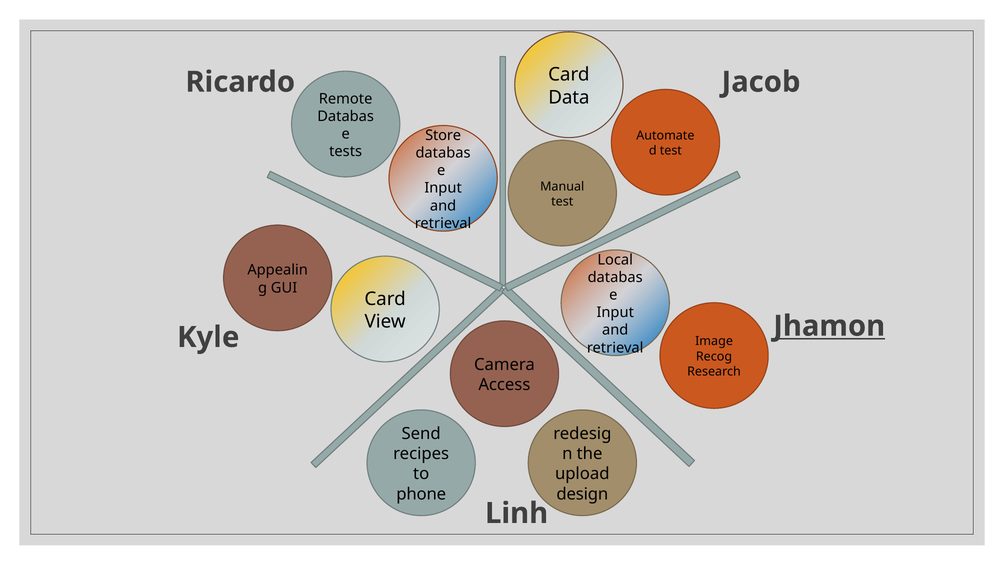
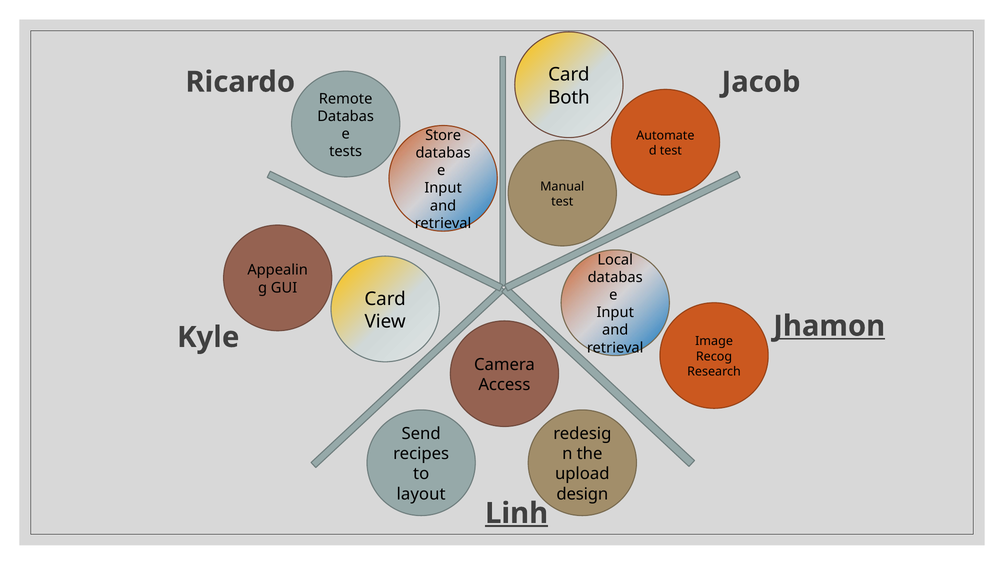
Data: Data -> Both
phone: phone -> layout
Linh underline: none -> present
